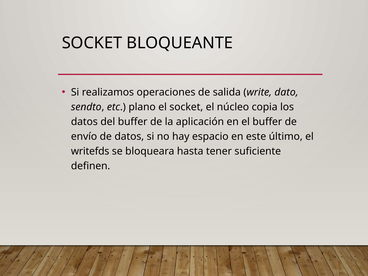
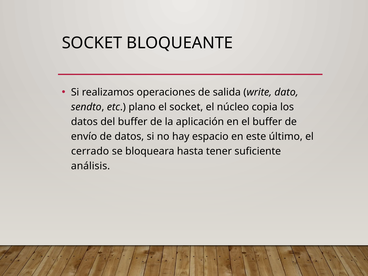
writefds: writefds -> cerrado
definen: definen -> análisis
